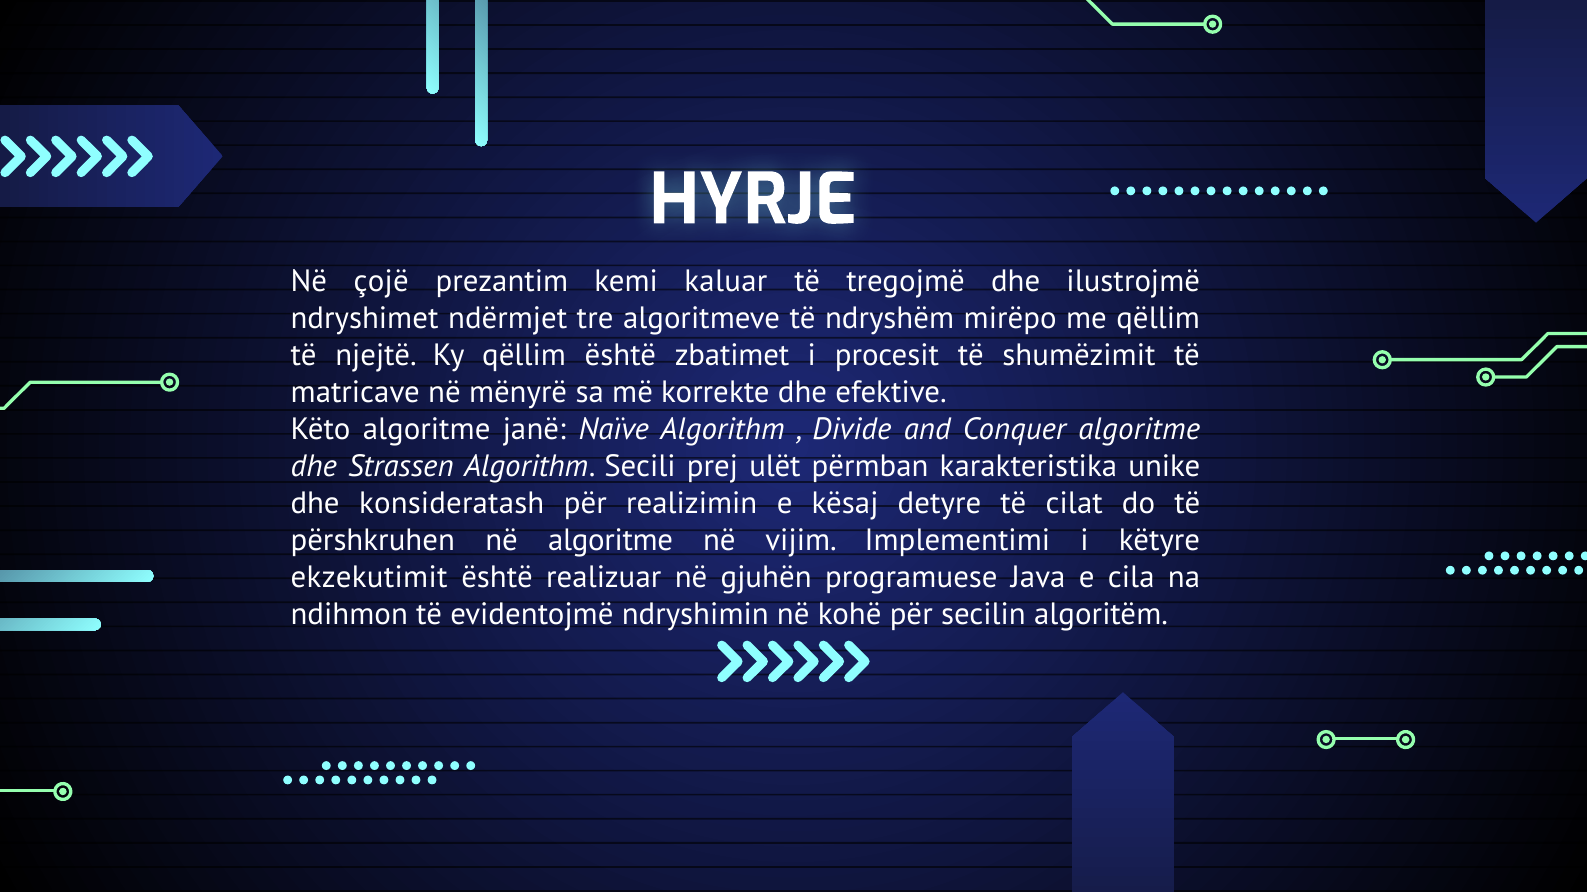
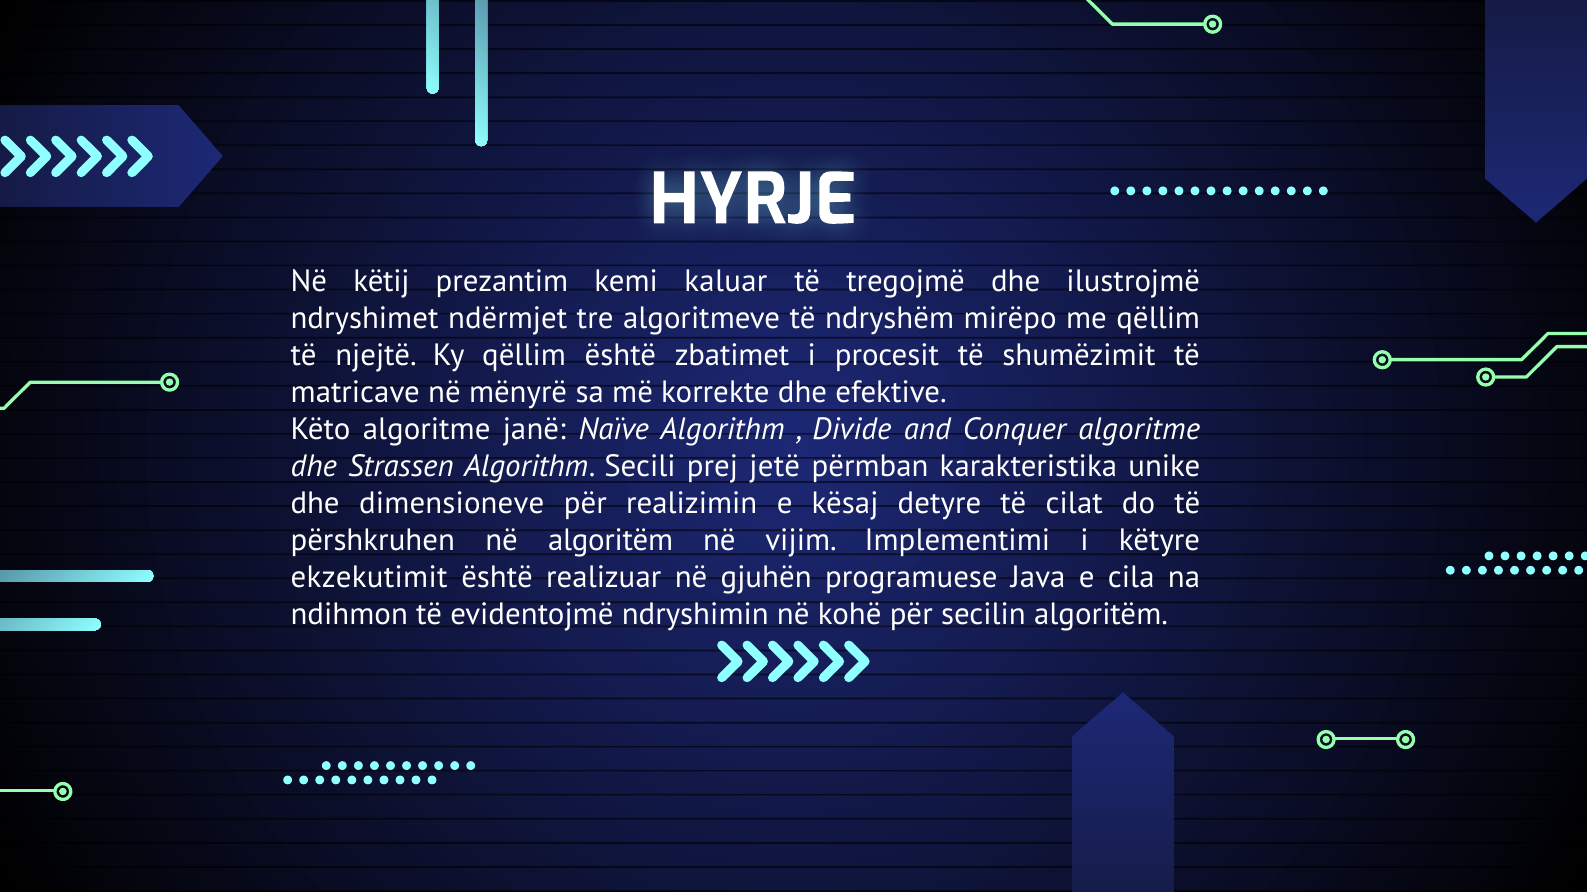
çojë: çojë -> këtij
ulët: ulët -> jetë
konsideratash: konsideratash -> dimensioneve
në algoritme: algoritme -> algoritëm
